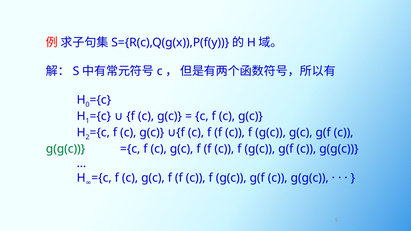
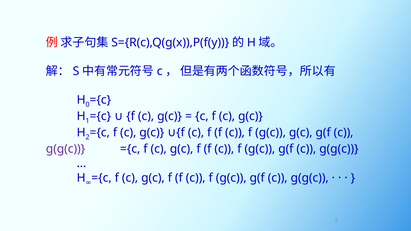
g(g(c at (66, 149) colour: green -> purple
